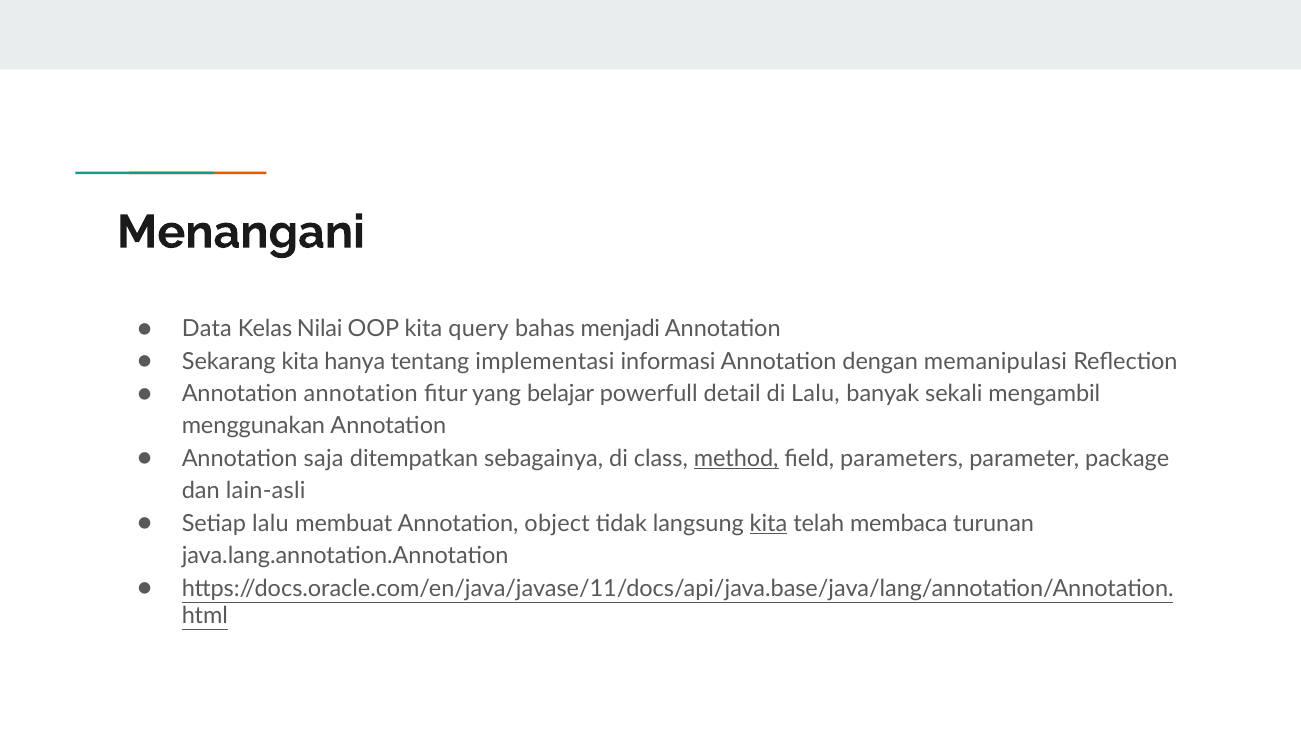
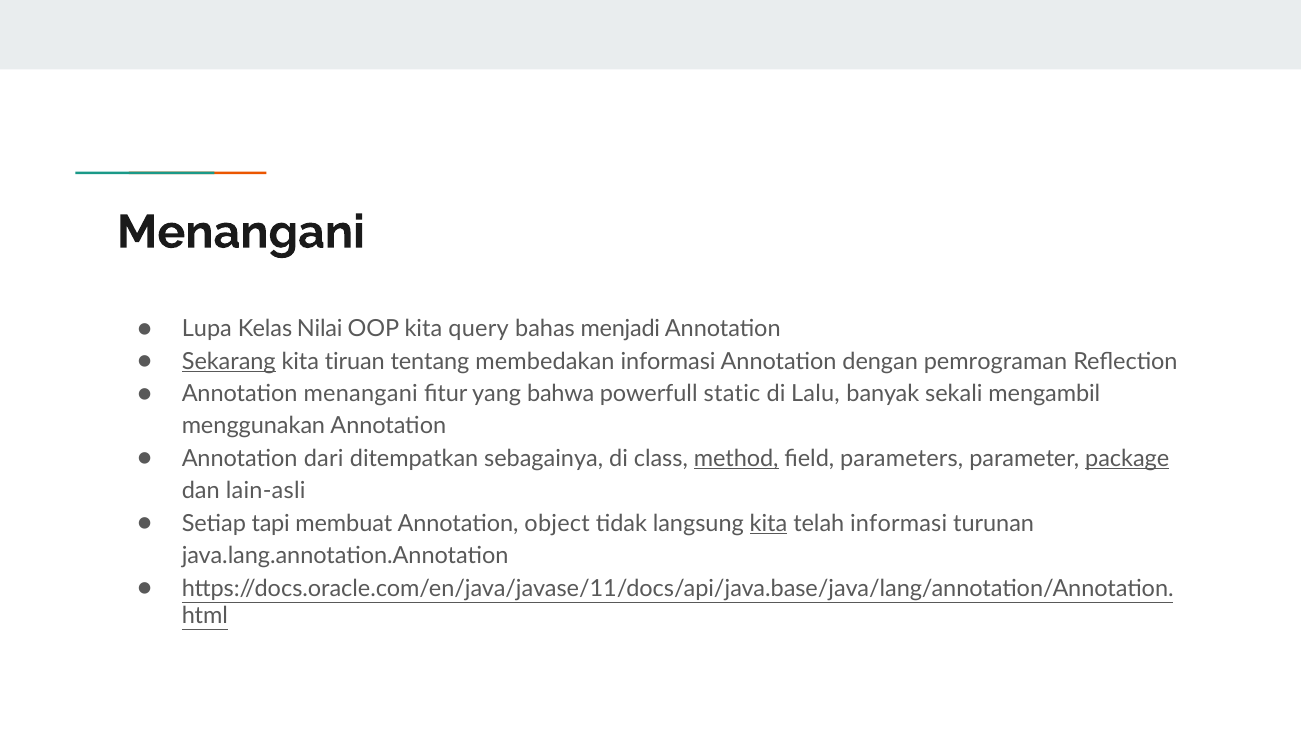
Data: Data -> Lupa
Sekarang underline: none -> present
hanya: hanya -> tiruan
implementasi: implementasi -> membedakan
memanipulasi: memanipulasi -> pemrograman
Annotation annotation: annotation -> menangani
belajar: belajar -> bahwa
detail: detail -> static
saja: saja -> dari
package underline: none -> present
Setiap lalu: lalu -> tapi
telah membaca: membaca -> informasi
